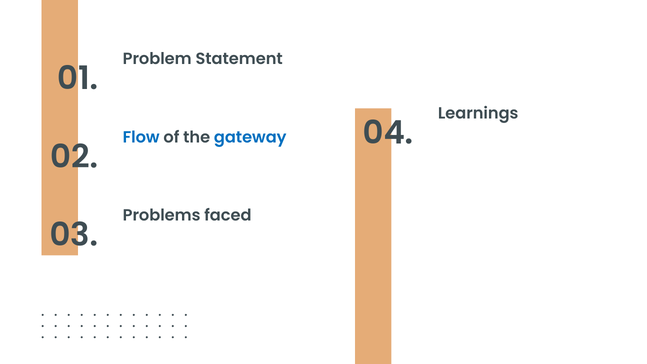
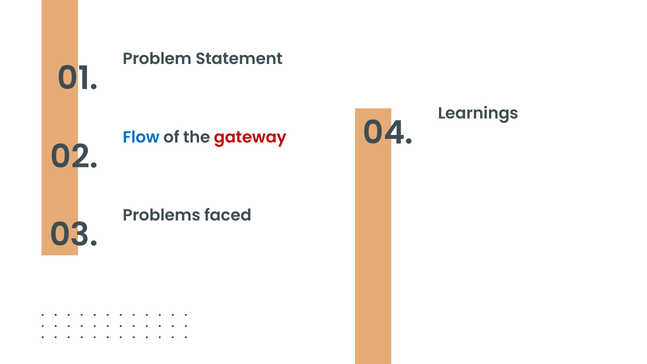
gateway colour: blue -> red
